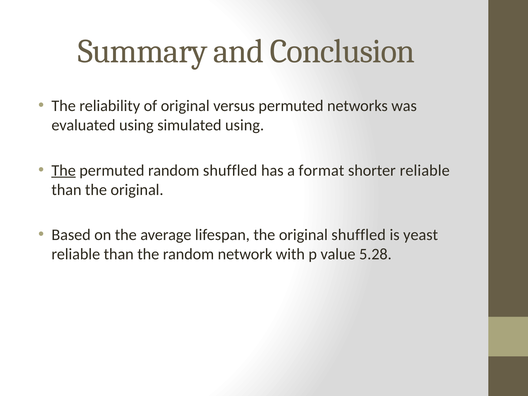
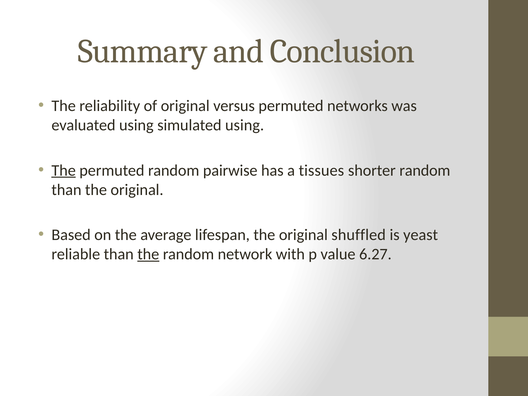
random shuffled: shuffled -> pairwise
format: format -> tissues
shorter reliable: reliable -> random
the at (148, 254) underline: none -> present
5.28: 5.28 -> 6.27
